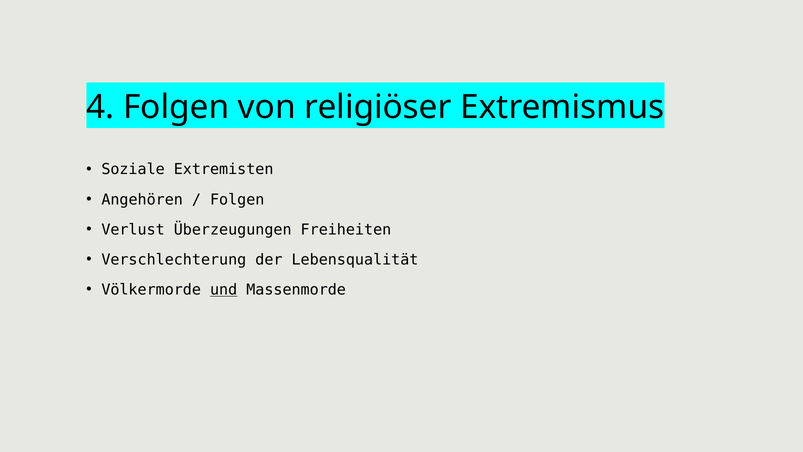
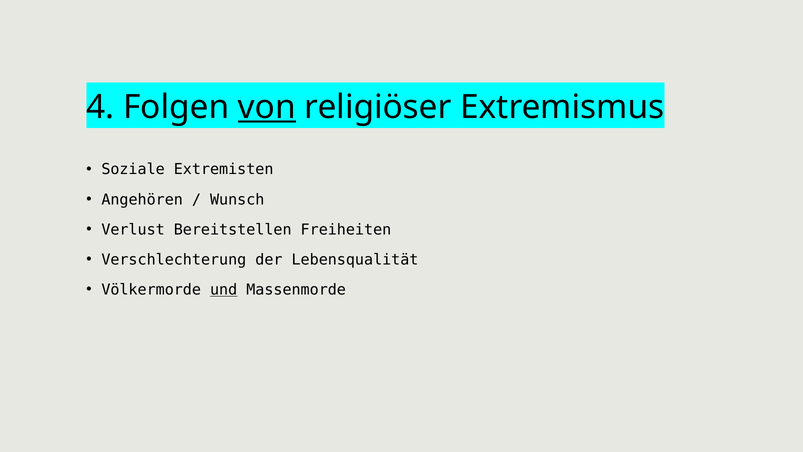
von underline: none -> present
Folgen at (237, 199): Folgen -> Wunsch
Überzeugungen: Überzeugungen -> Bereitstellen
